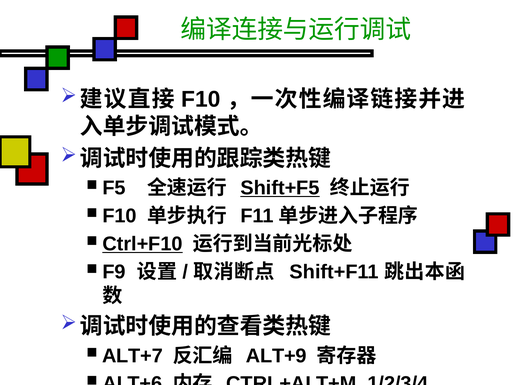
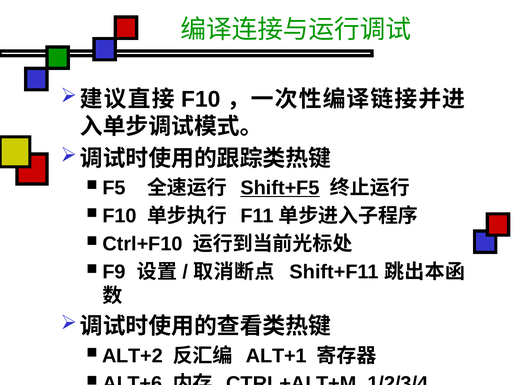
Ctrl+F10 underline: present -> none
ALT+7: ALT+7 -> ALT+2
ALT+9: ALT+9 -> ALT+1
